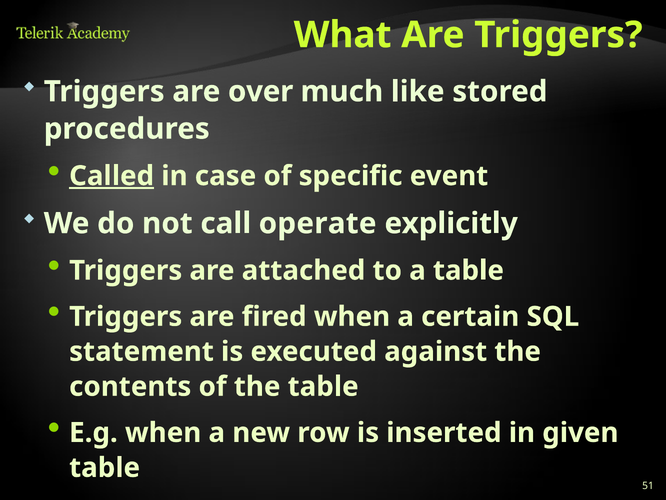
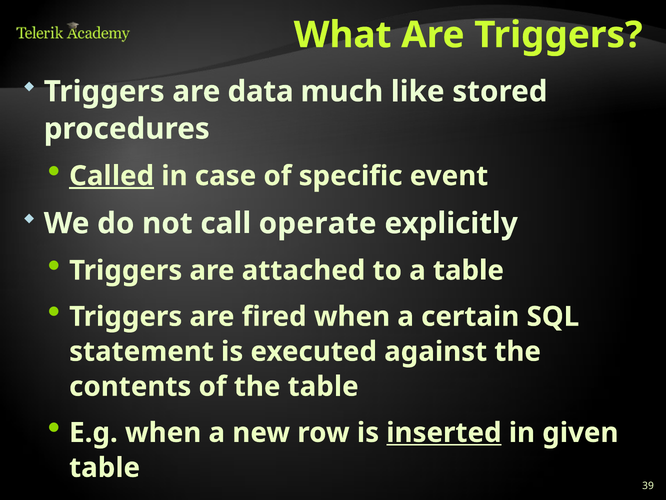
over: over -> data
inserted underline: none -> present
51: 51 -> 39
